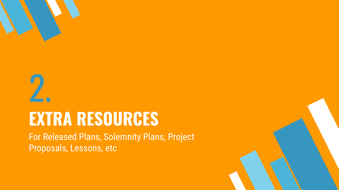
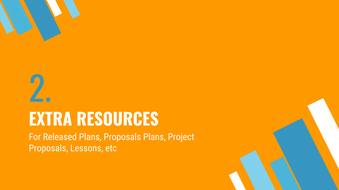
Plans Solemnity: Solemnity -> Proposals
